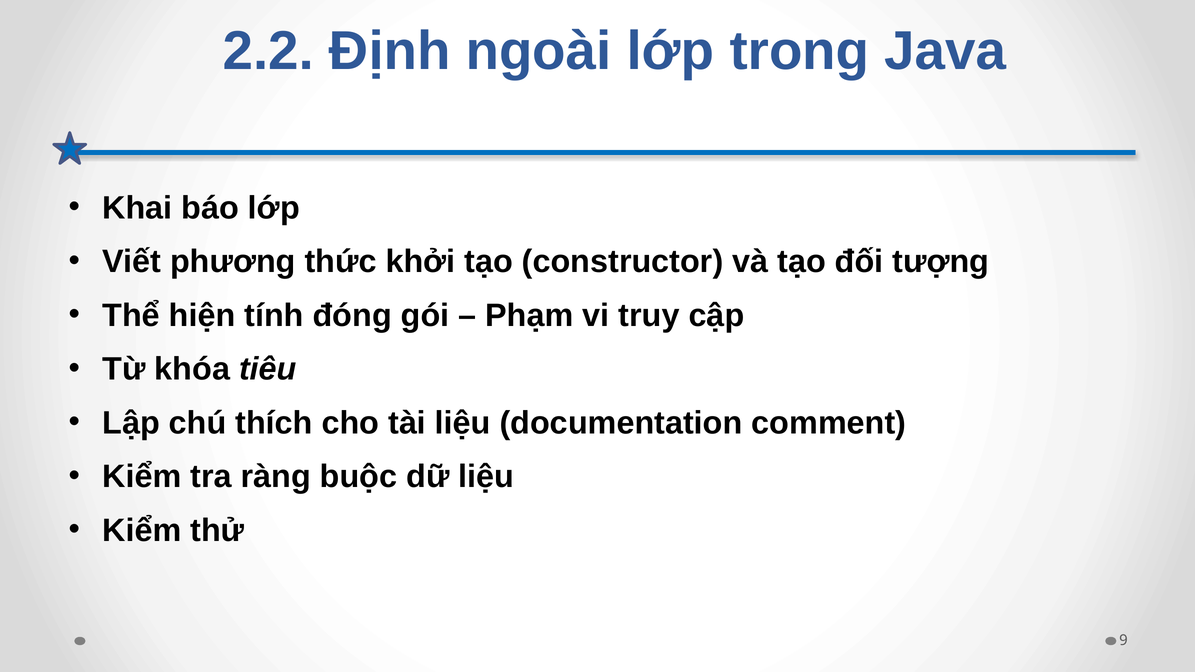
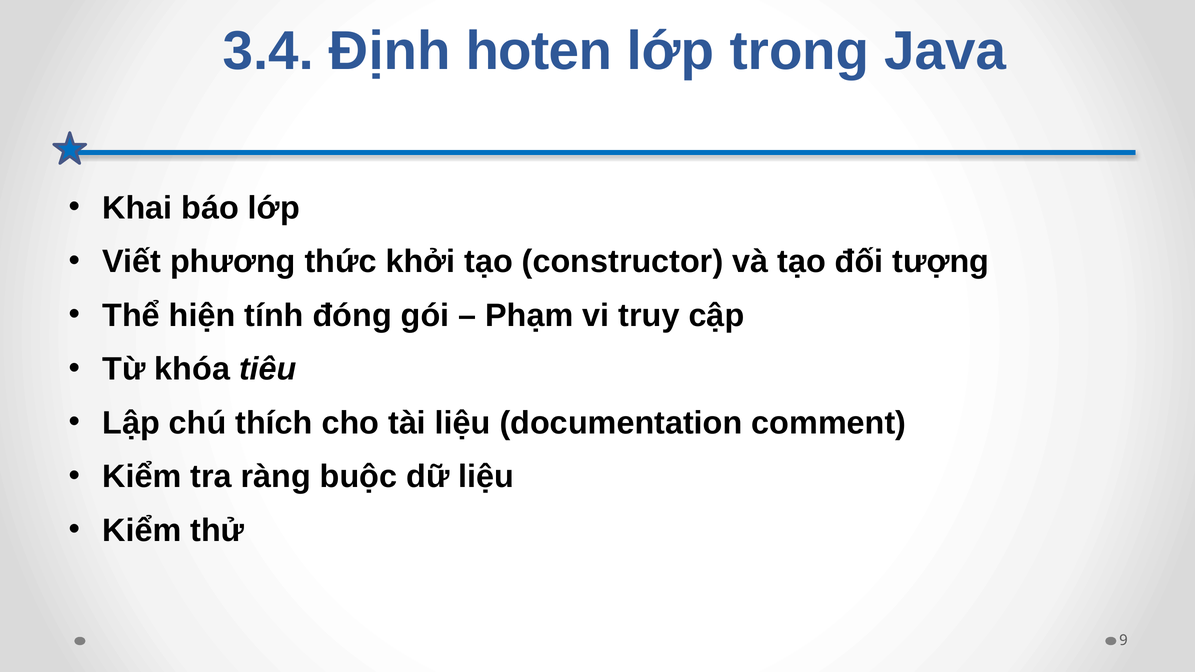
2.2: 2.2 -> 3.4
ngoài: ngoài -> hoten
